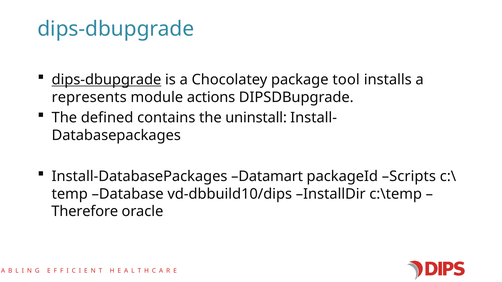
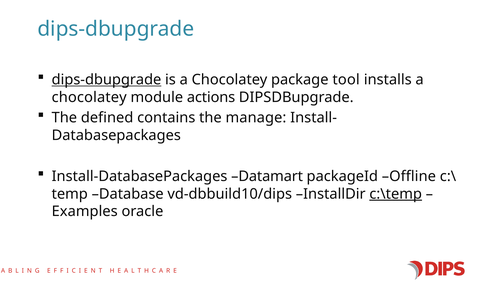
represents at (89, 97): represents -> chocolatey
uninstall: uninstall -> manage
Scripts: Scripts -> Offline
c:\temp underline: none -> present
Therefore: Therefore -> Examples
